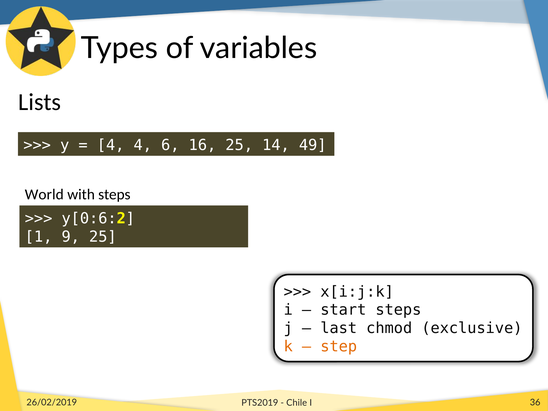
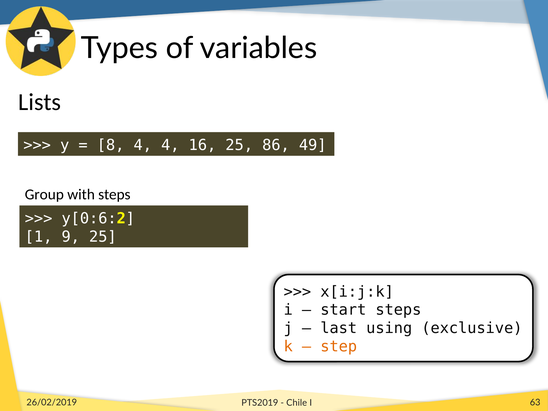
4 at (111, 145): 4 -> 8
4 6: 6 -> 4
14: 14 -> 86
World: World -> Group
chmod: chmod -> using
36: 36 -> 63
